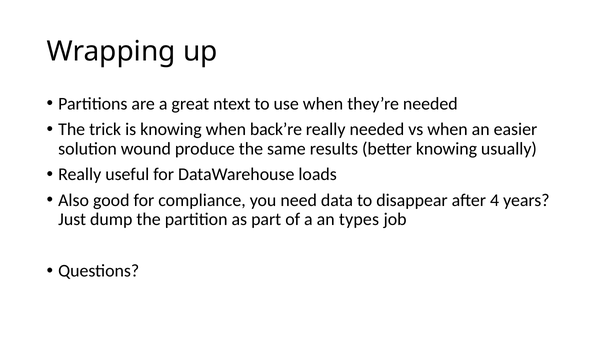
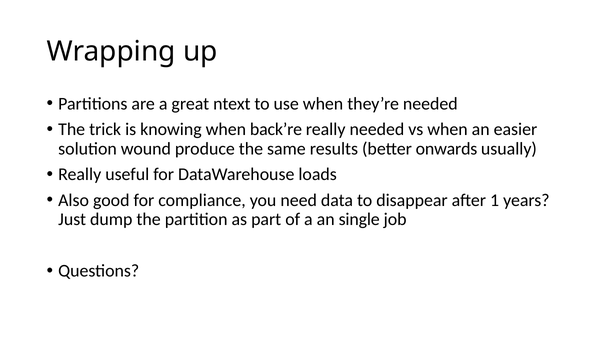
better knowing: knowing -> onwards
4: 4 -> 1
types: types -> single
